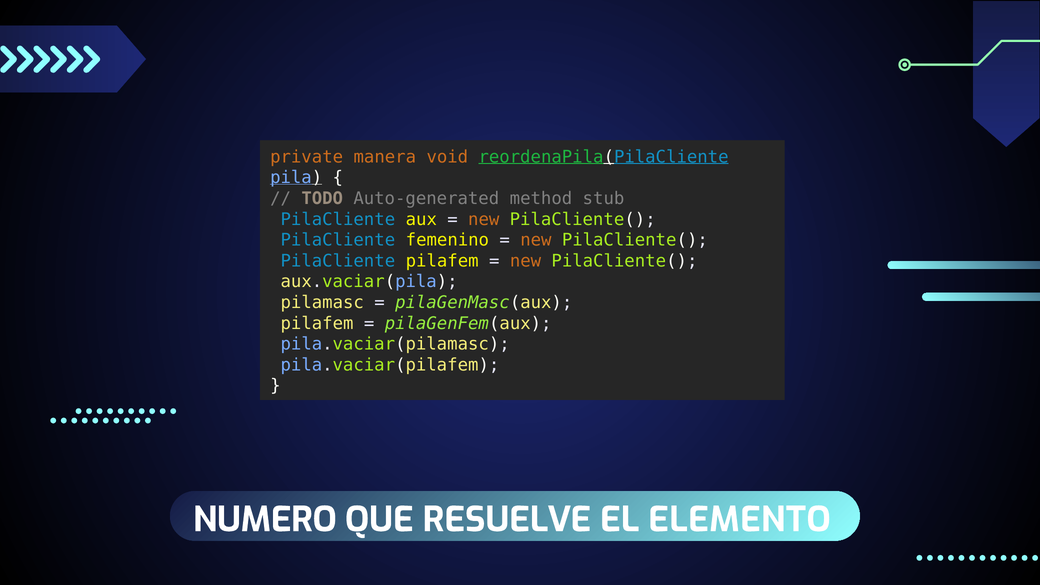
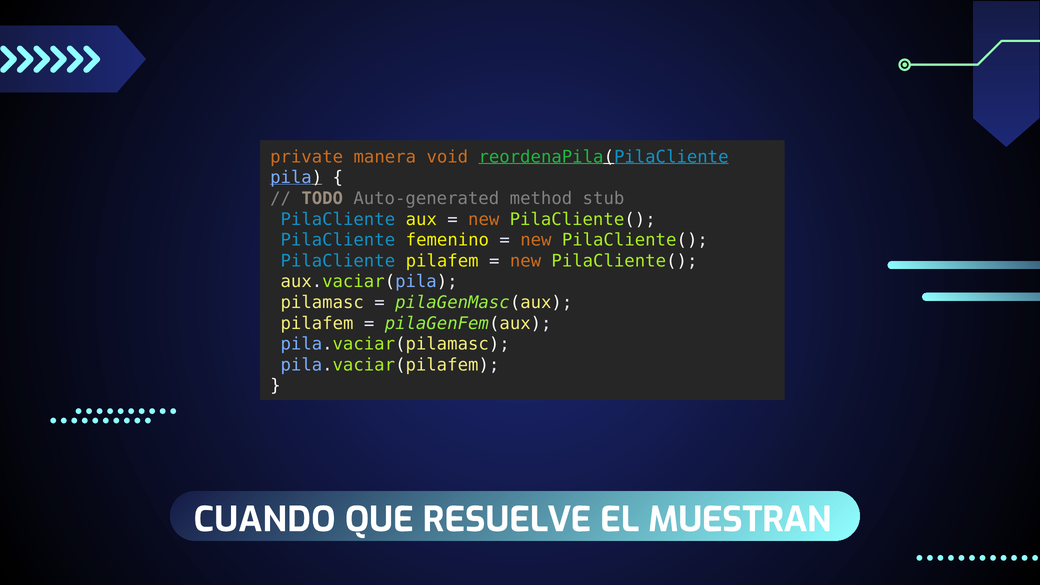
NUMERO: NUMERO -> CUANDO
ELEMENTO: ELEMENTO -> MUESTRAN
